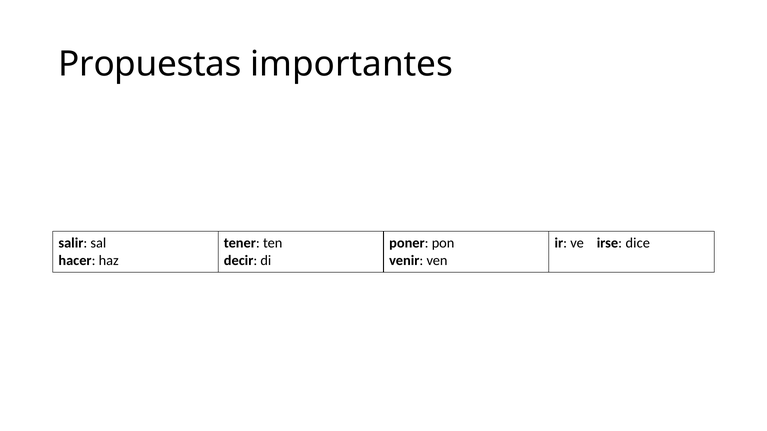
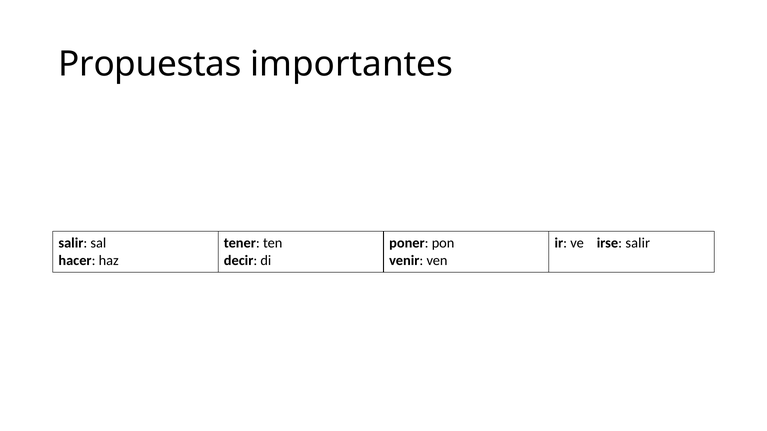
irse dice: dice -> salir
